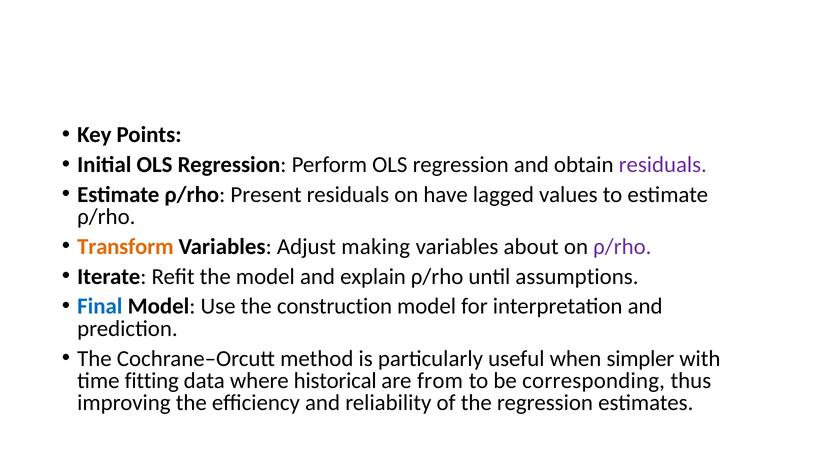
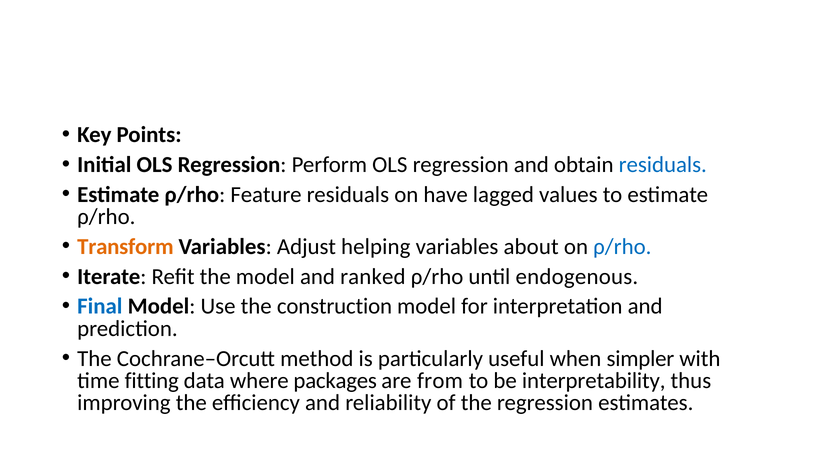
residuals at (663, 165) colour: purple -> blue
Present: Present -> Feature
making: making -> helping
ρ/rho at (622, 247) colour: purple -> blue
explain: explain -> ranked
assumptions: assumptions -> endogenous
historical: historical -> packages
corresponding: corresponding -> interpretability
